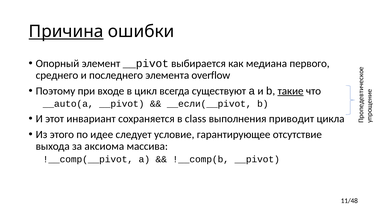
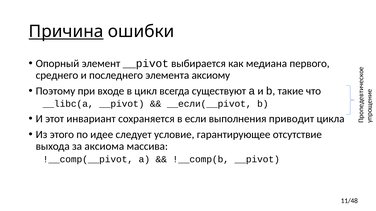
overflow: overflow -> аксиому
такие underline: present -> none
__auto(a: __auto(a -> __libc(a
class: class -> если
